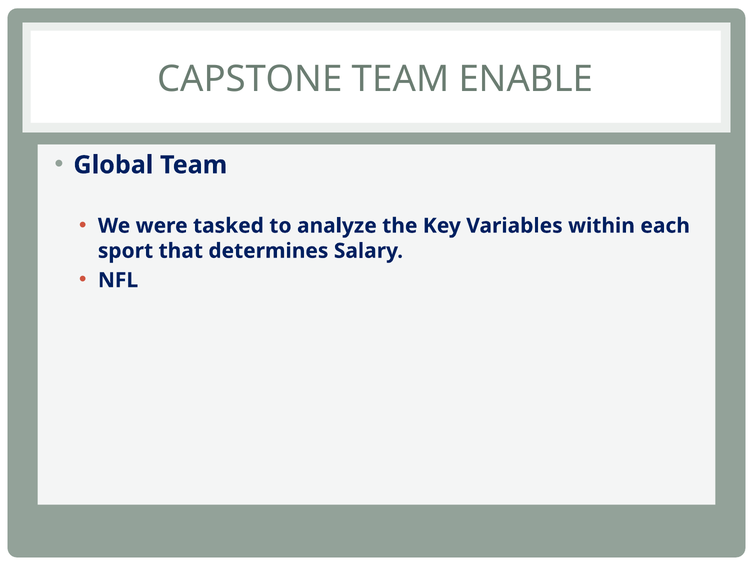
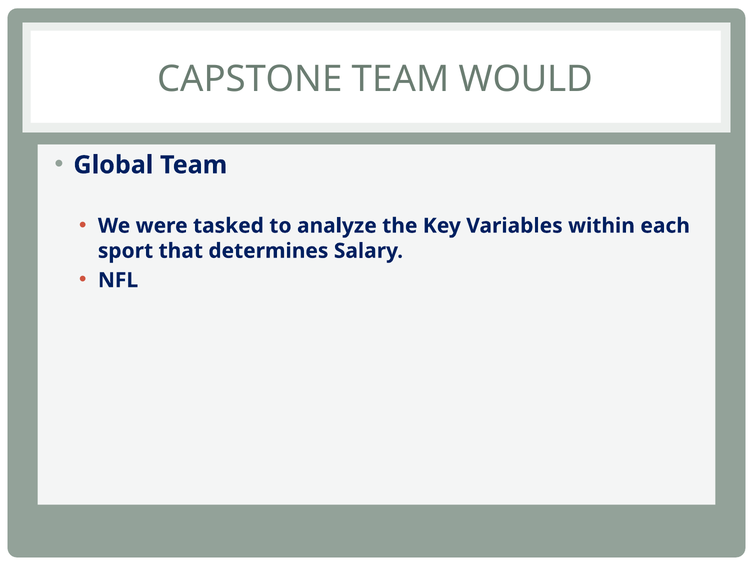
ENABLE: ENABLE -> WOULD
